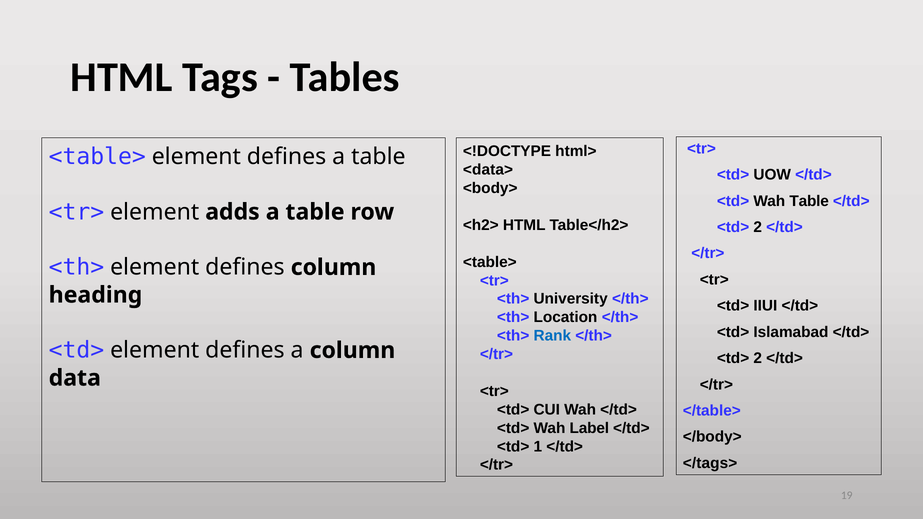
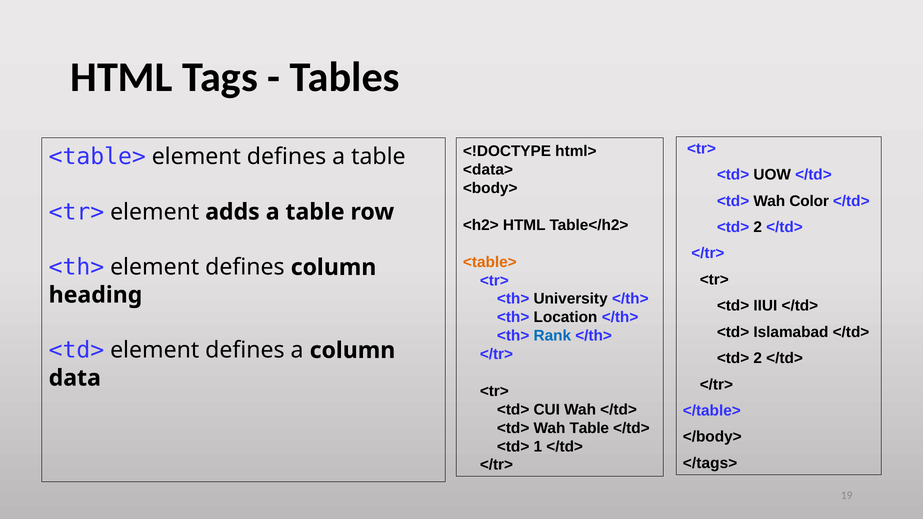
Wah Table: Table -> Color
<table> at (490, 262) colour: black -> orange
Wah Label: Label -> Table
